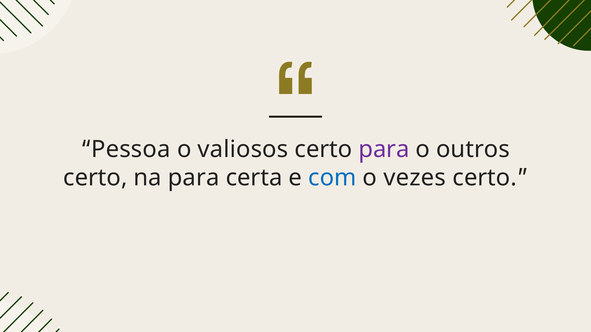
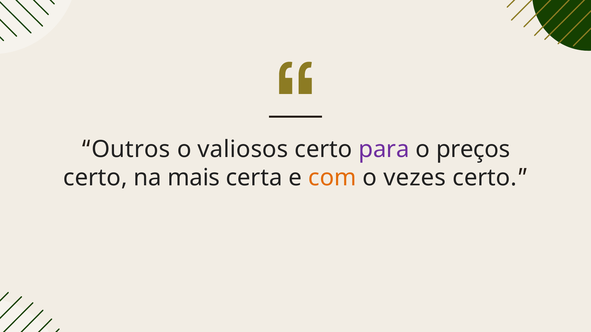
Pessoa: Pessoa -> Outros
outros: outros -> preços
na para: para -> mais
com colour: blue -> orange
